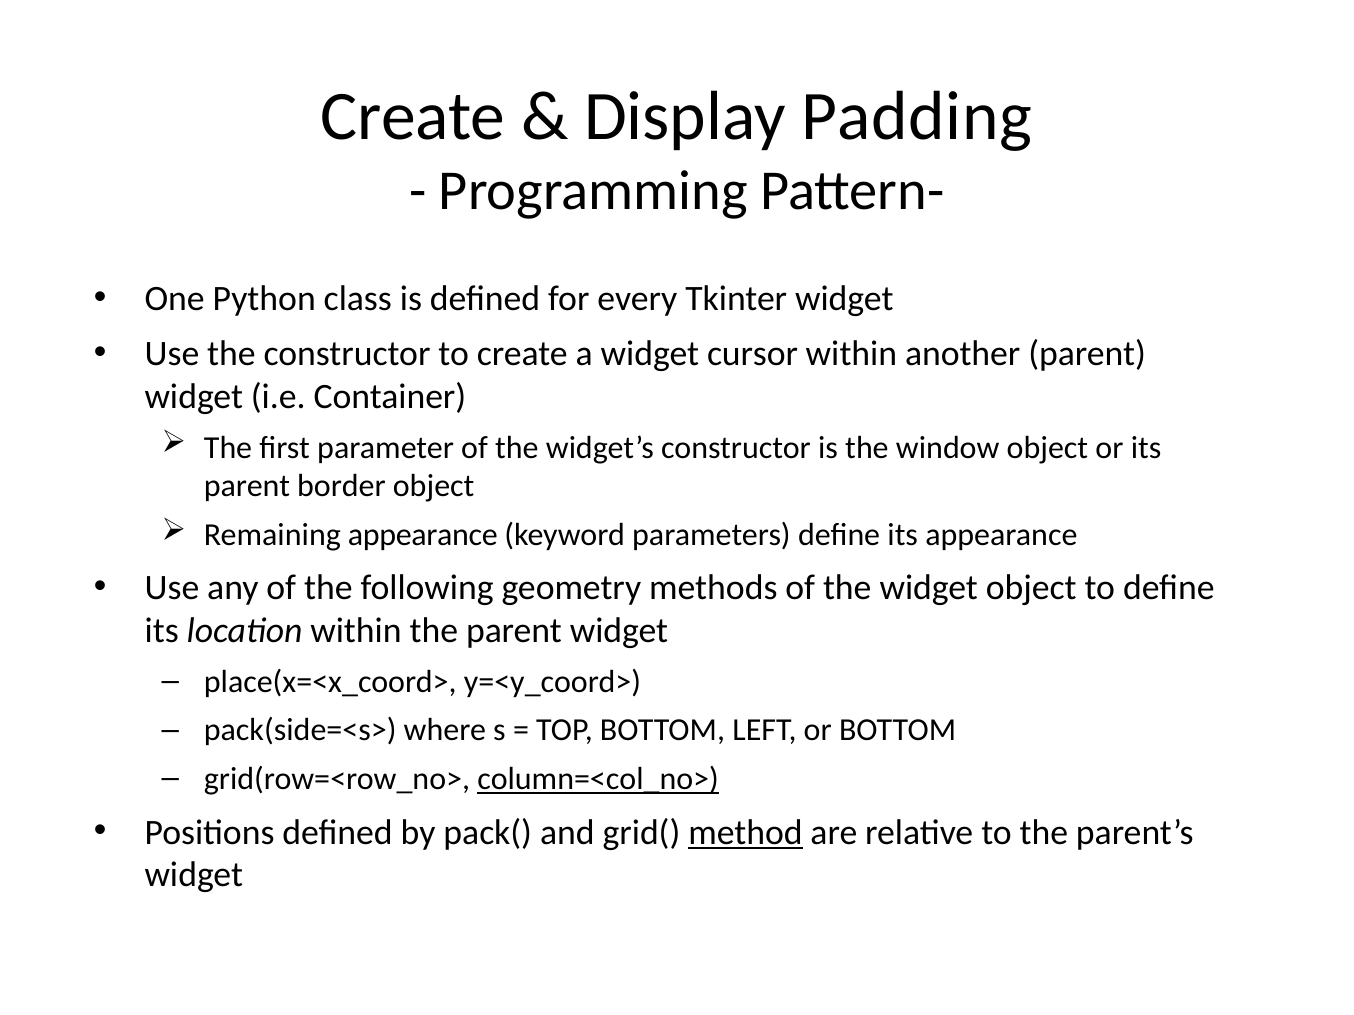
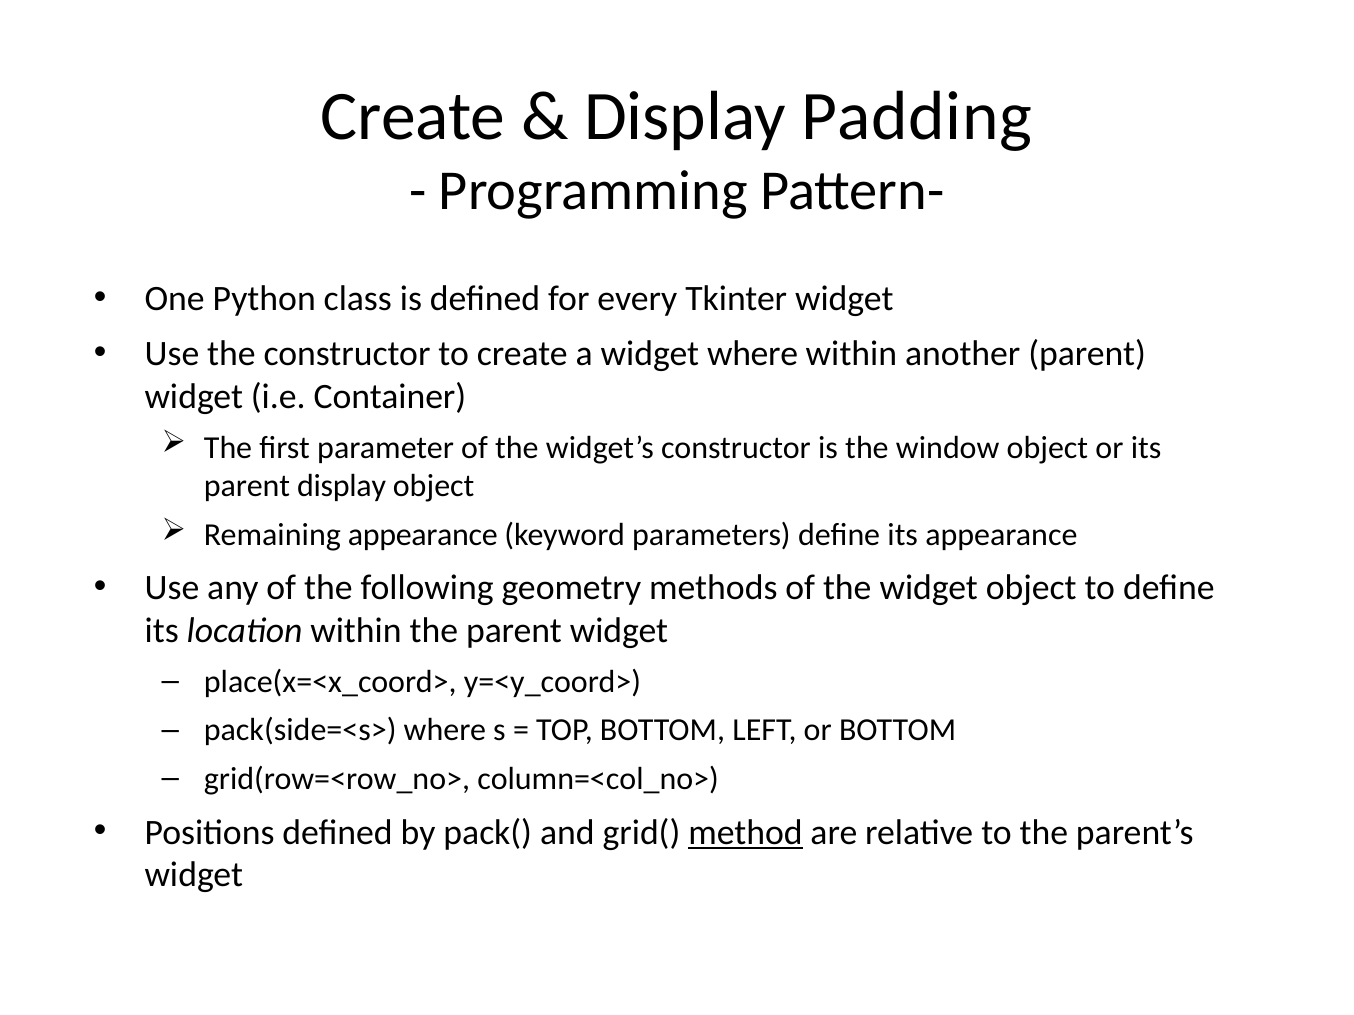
widget cursor: cursor -> where
parent border: border -> display
column=<col_no> underline: present -> none
